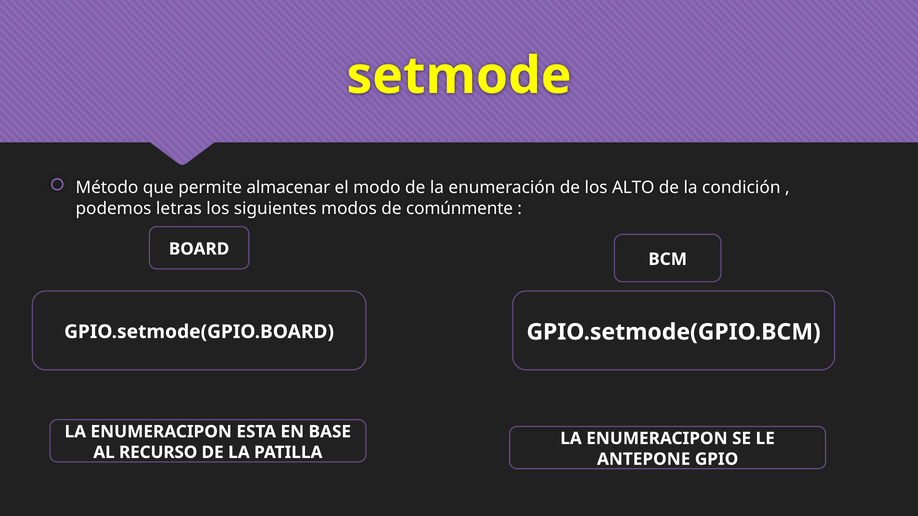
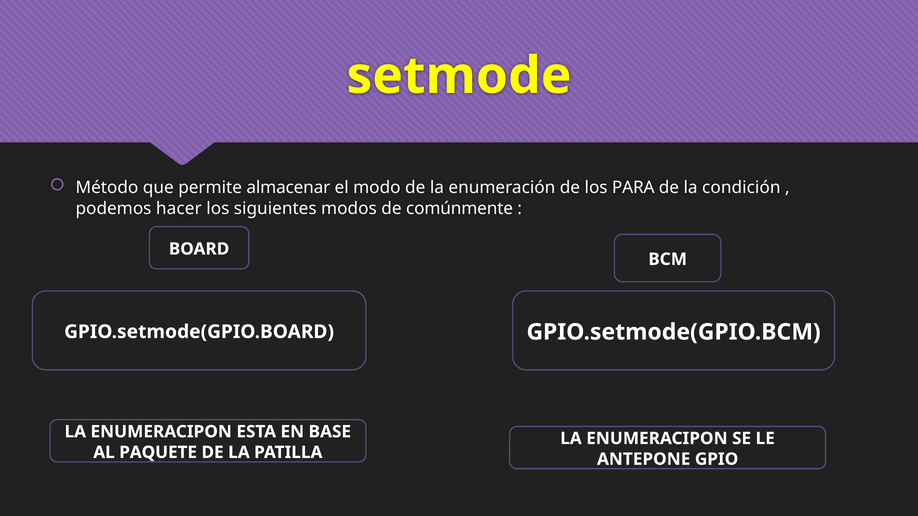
ALTO: ALTO -> PARA
letras: letras -> hacer
RECURSO: RECURSO -> PAQUETE
